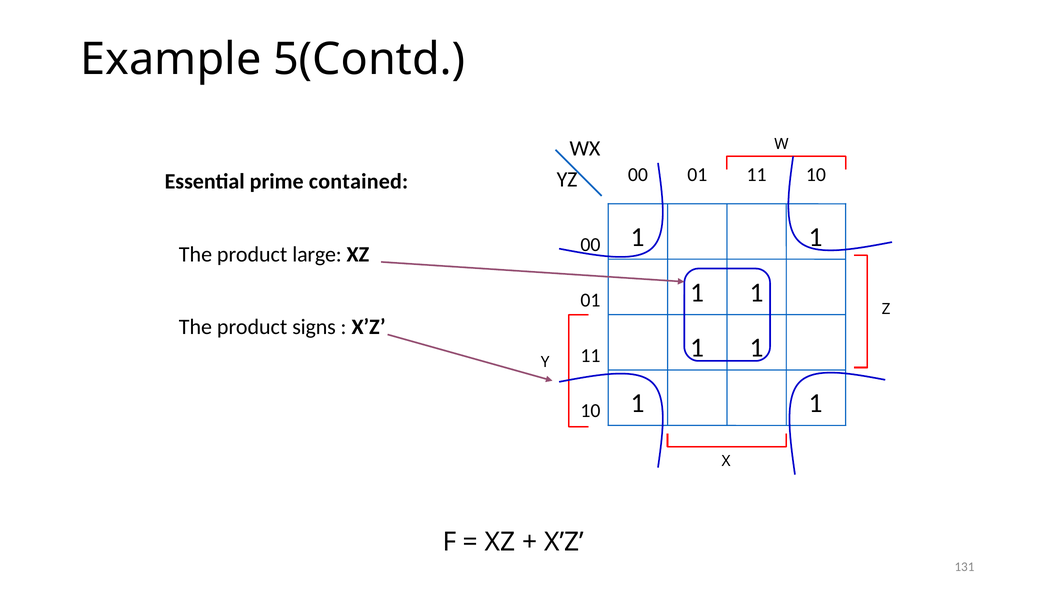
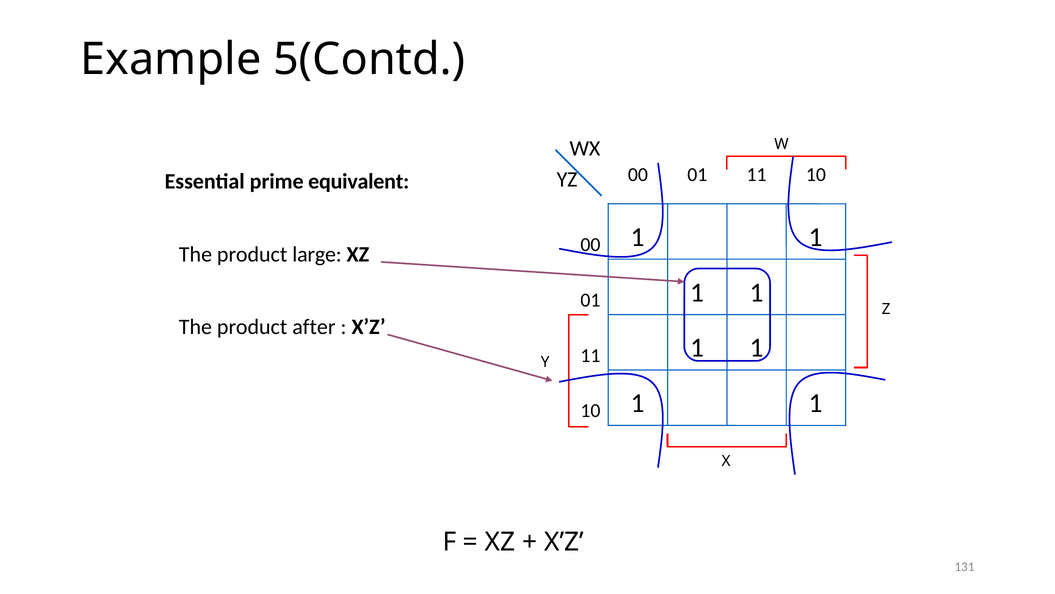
contained: contained -> equivalent
signs: signs -> after
